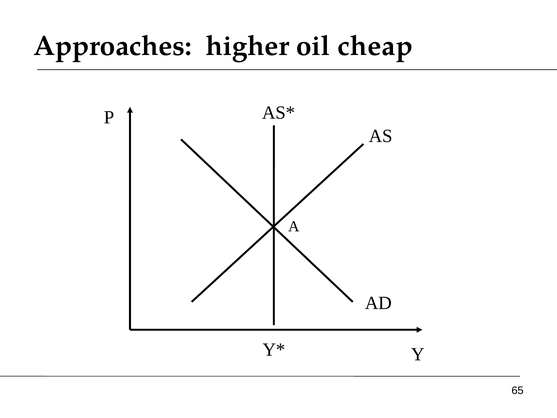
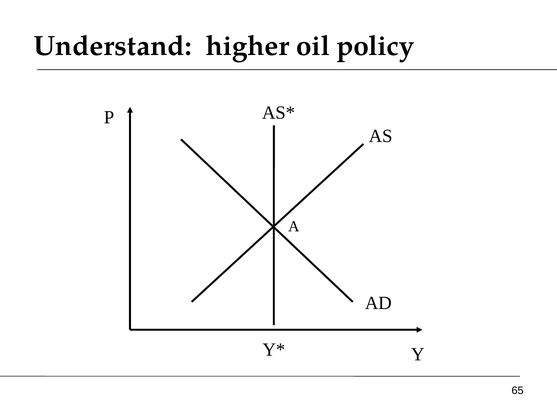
Approaches: Approaches -> Understand
cheap: cheap -> policy
